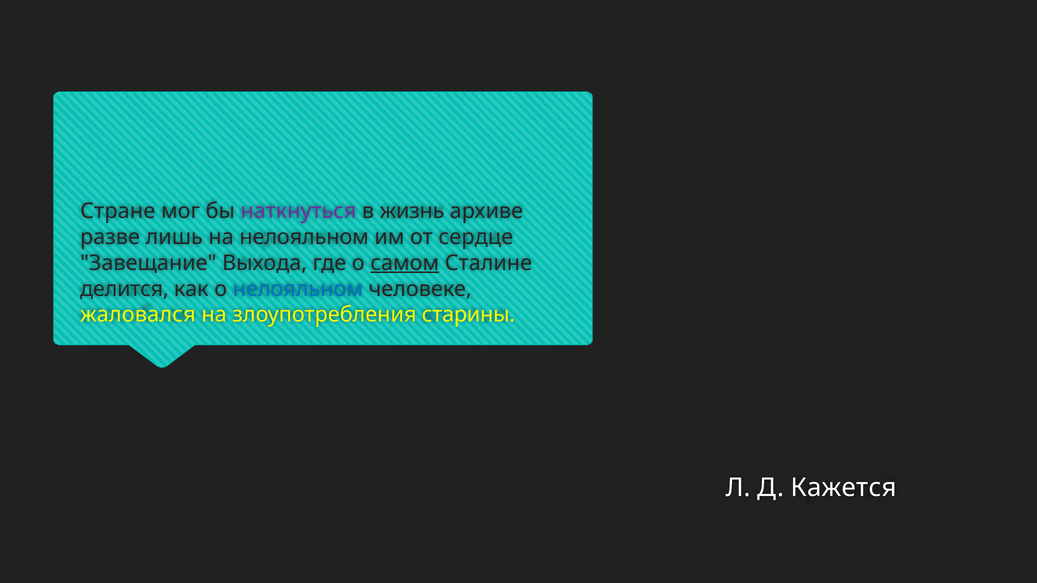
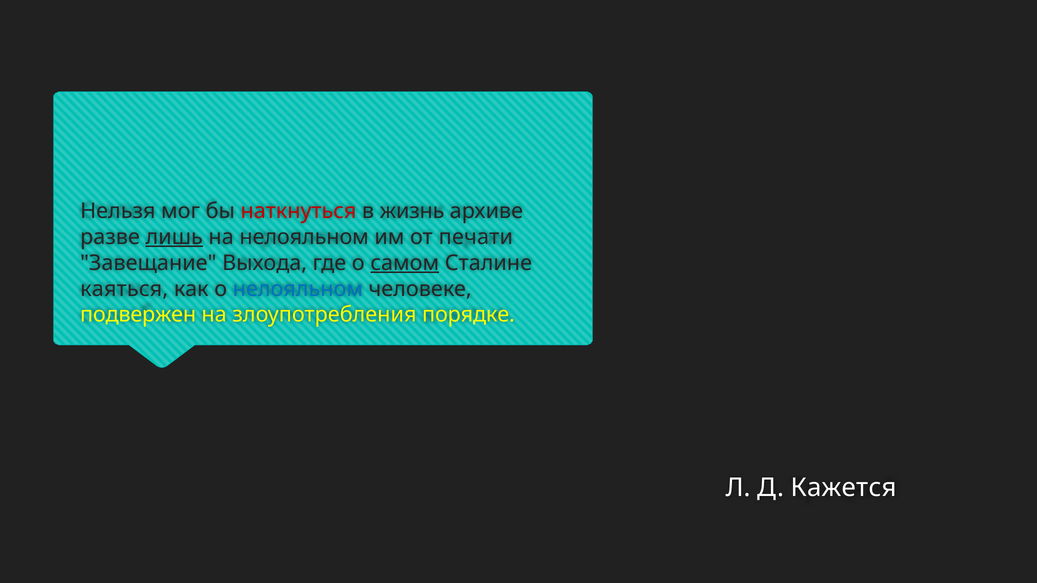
Стране: Стране -> Нельзя
наткнуться colour: purple -> red
лишь underline: none -> present
сердце: сердце -> печати
делится: делится -> каяться
жаловался: жаловался -> подвержен
старины: старины -> порядке
